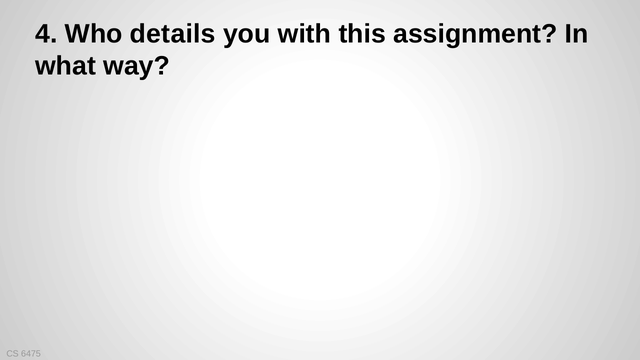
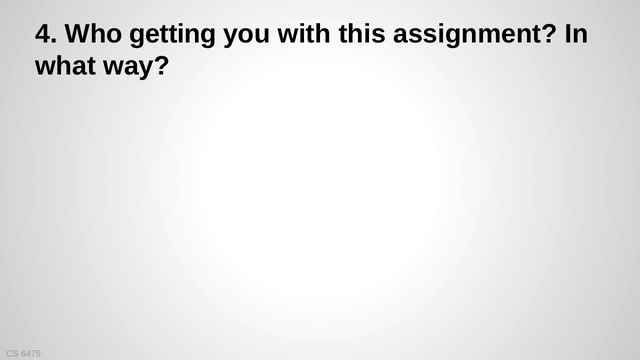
details: details -> getting
